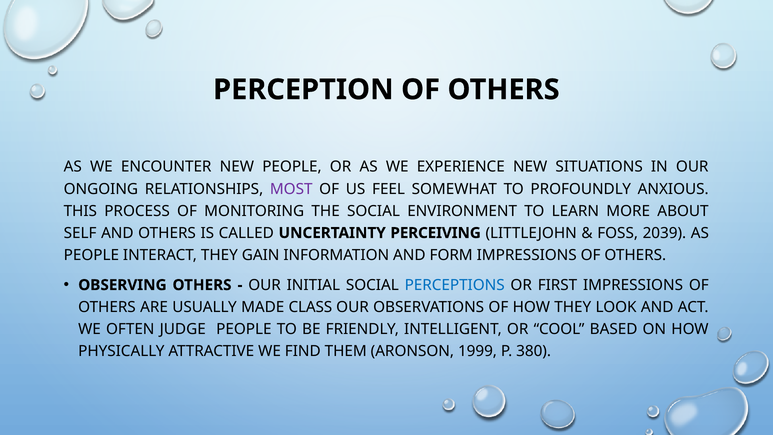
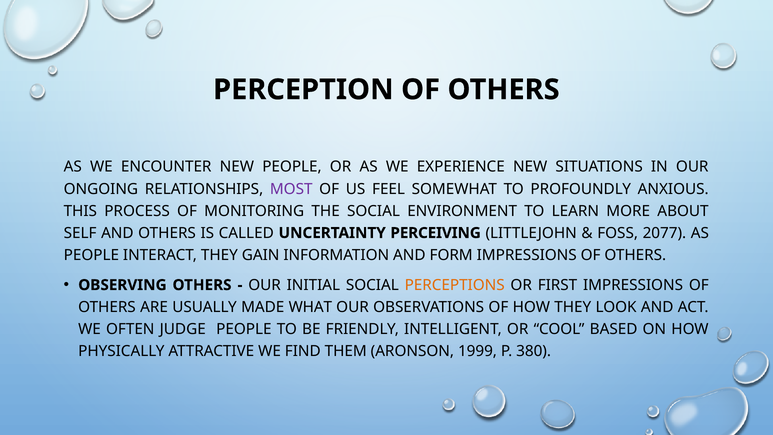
2039: 2039 -> 2077
PERCEPTIONS colour: blue -> orange
CLASS: CLASS -> WHAT
